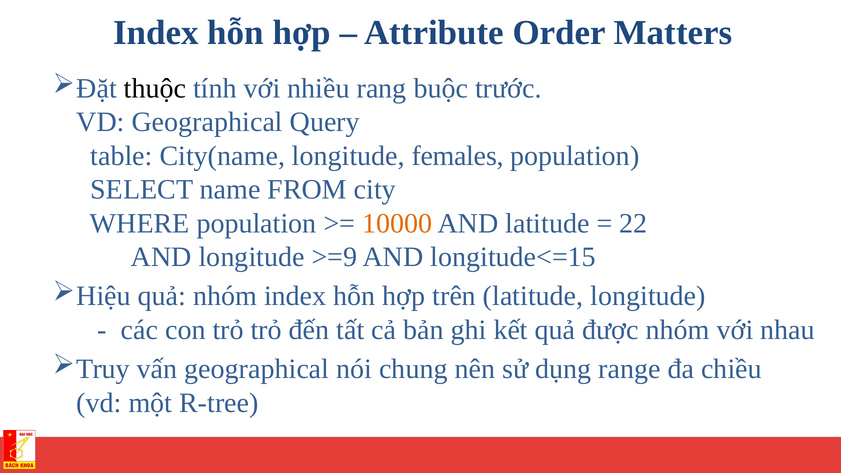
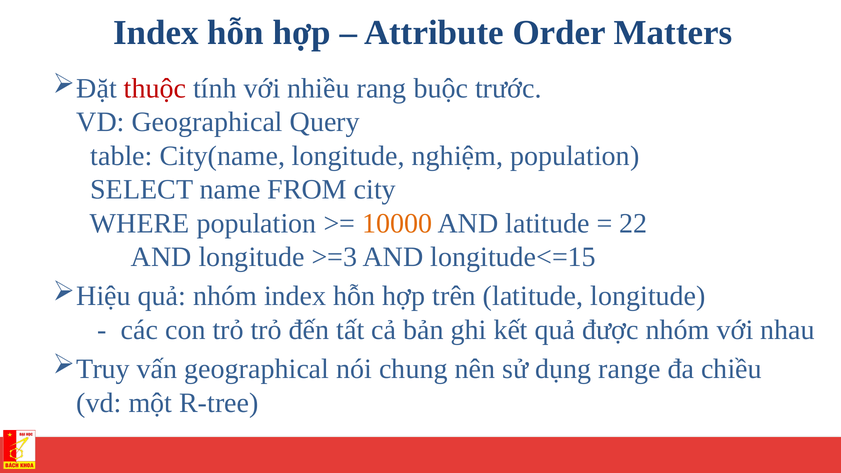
thuộc colour: black -> red
females: females -> nghiệm
>=9: >=9 -> >=3
